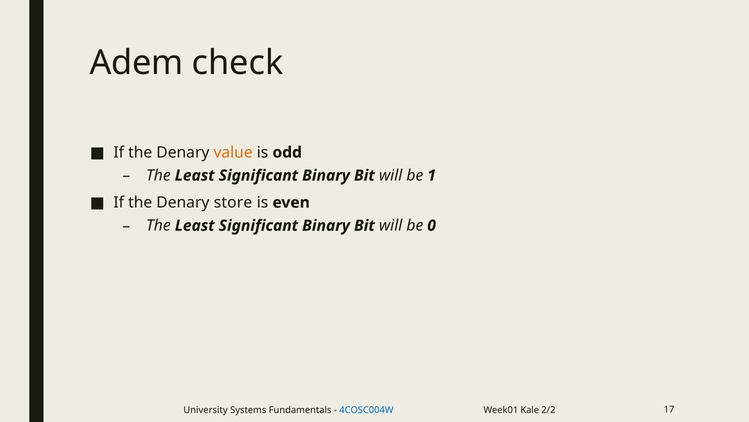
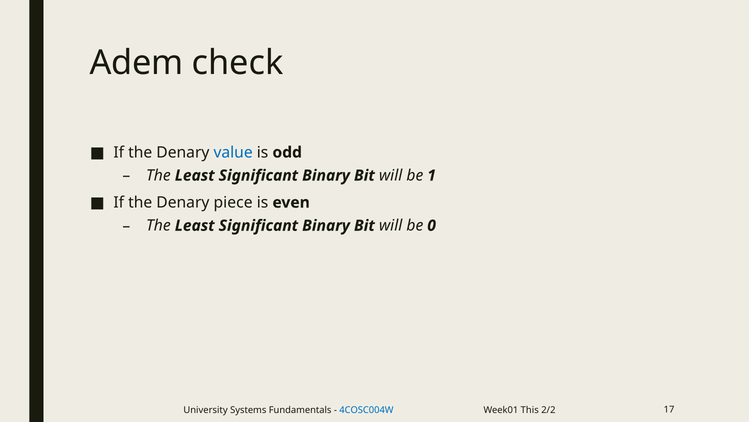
value colour: orange -> blue
store: store -> piece
Kale: Kale -> This
